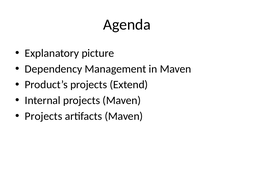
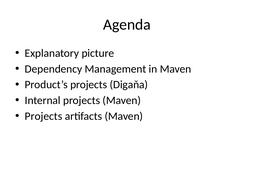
Extend: Extend -> Digaňa
